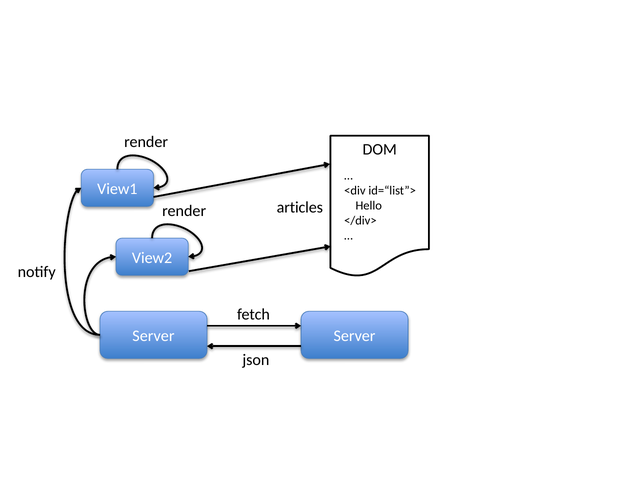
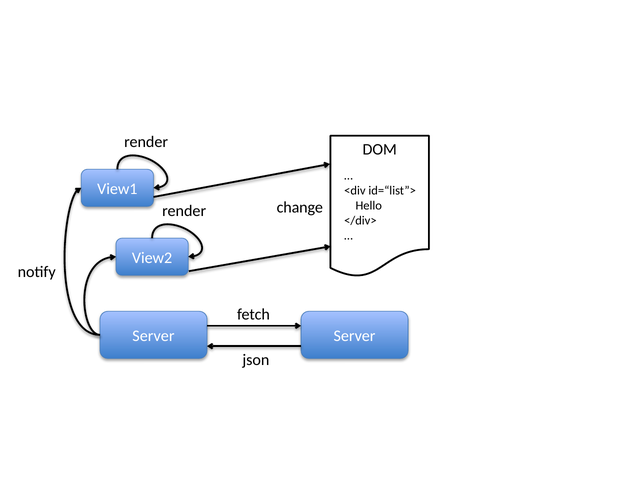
articles: articles -> change
